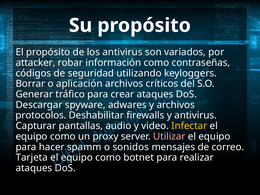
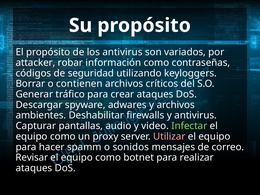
aplicación: aplicación -> contienen
protocolos: protocolos -> ambientes
Infectar colour: yellow -> light green
Tarjeta: Tarjeta -> Revisar
